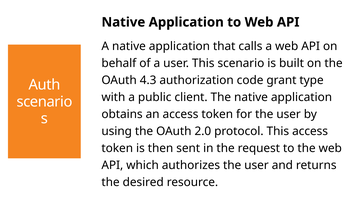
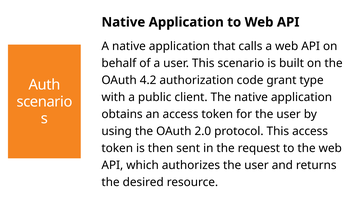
4.3: 4.3 -> 4.2
